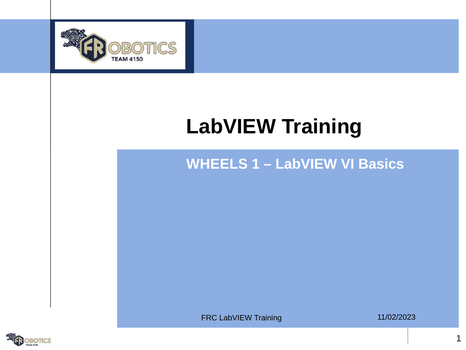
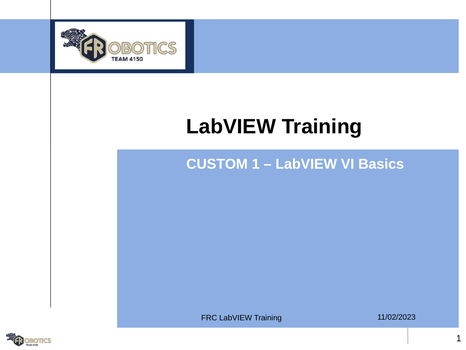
WHEELS: WHEELS -> CUSTOM
